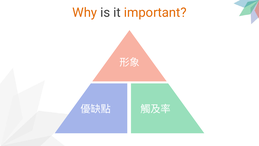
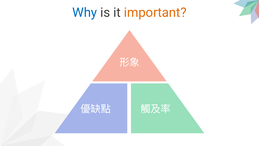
Why colour: orange -> blue
